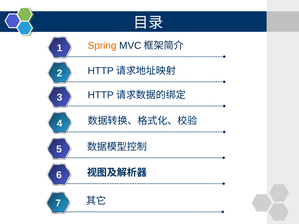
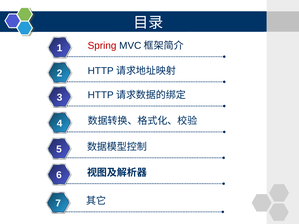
Spring colour: orange -> red
